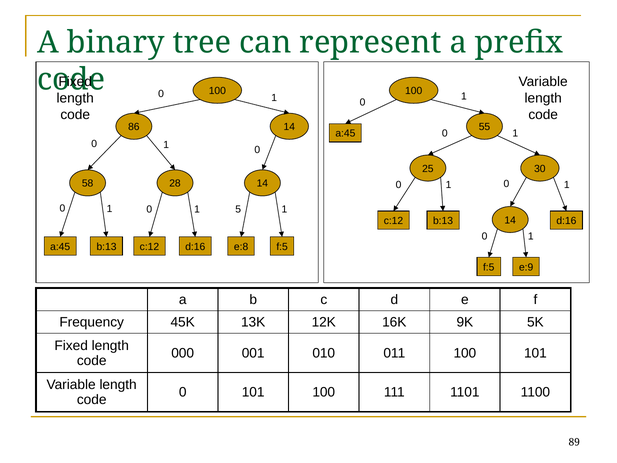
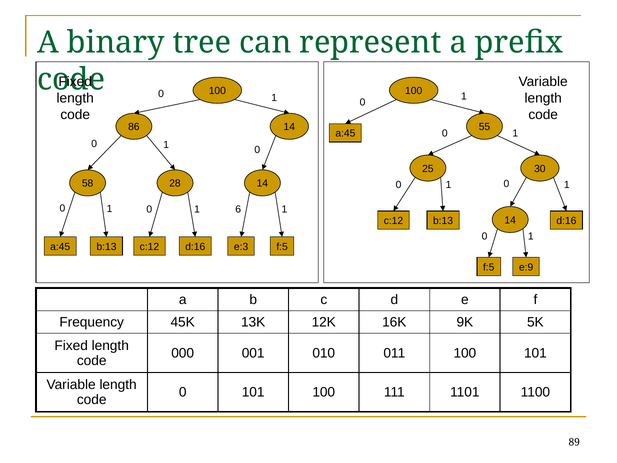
5: 5 -> 6
e:8: e:8 -> e:3
